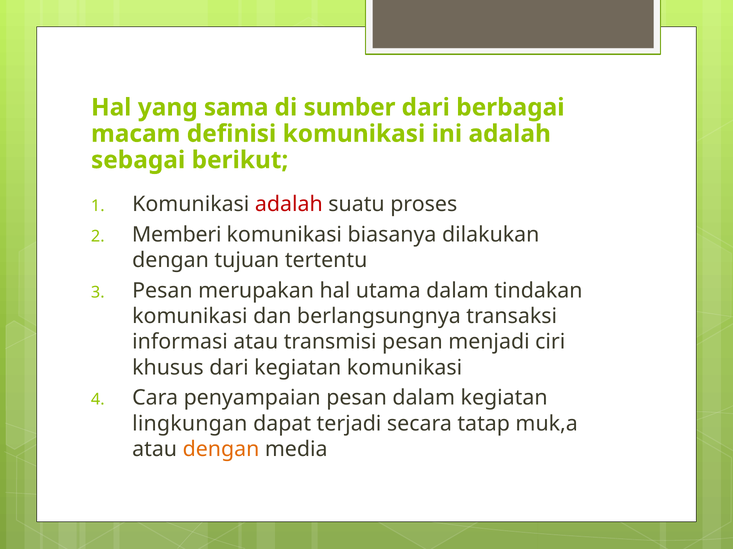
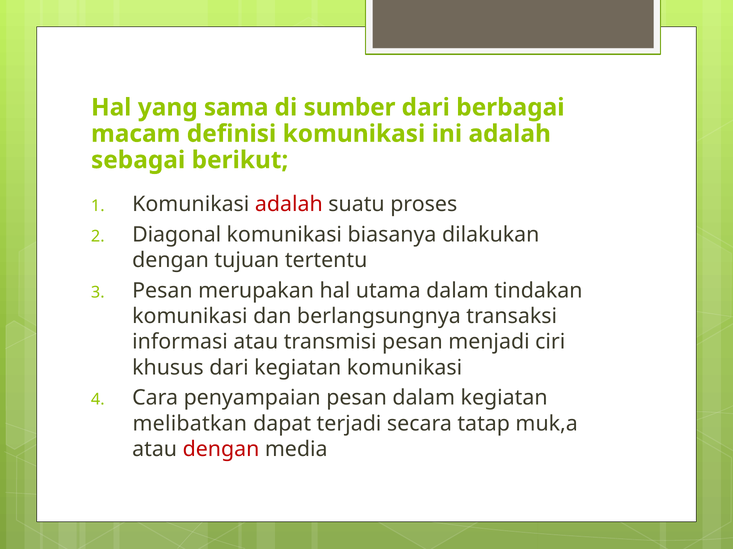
Memberi: Memberi -> Diagonal
lingkungan: lingkungan -> melibatkan
dengan at (221, 450) colour: orange -> red
